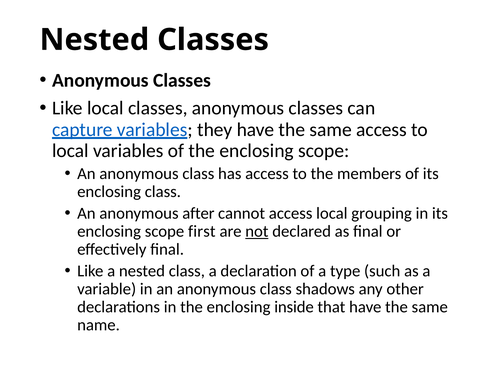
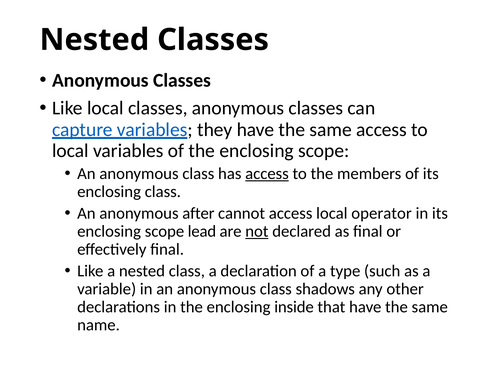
access at (267, 174) underline: none -> present
grouping: grouping -> operator
first: first -> lead
